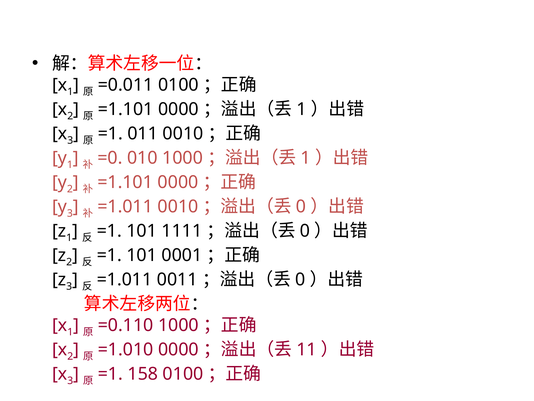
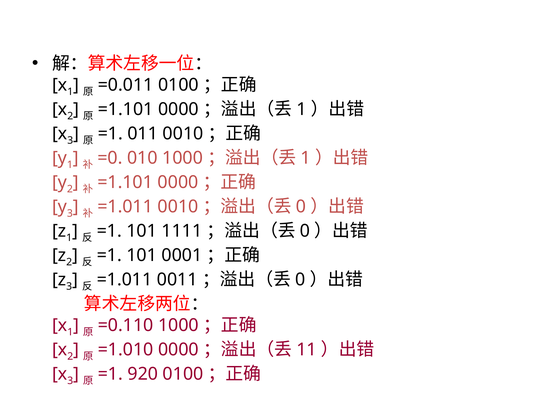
158: 158 -> 920
